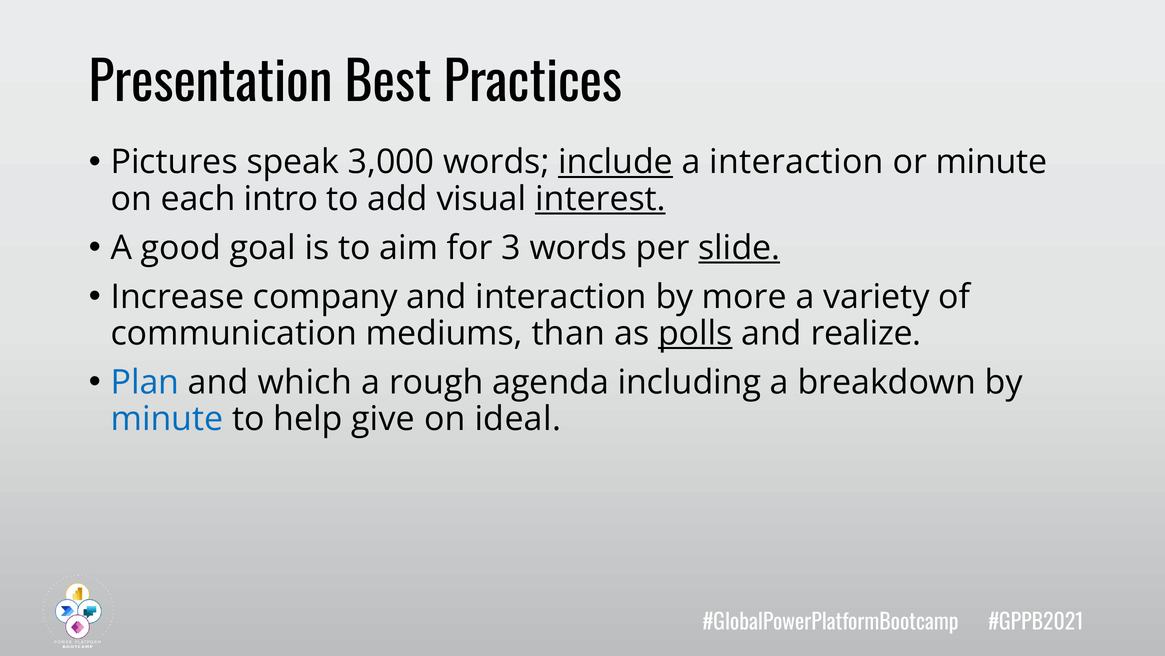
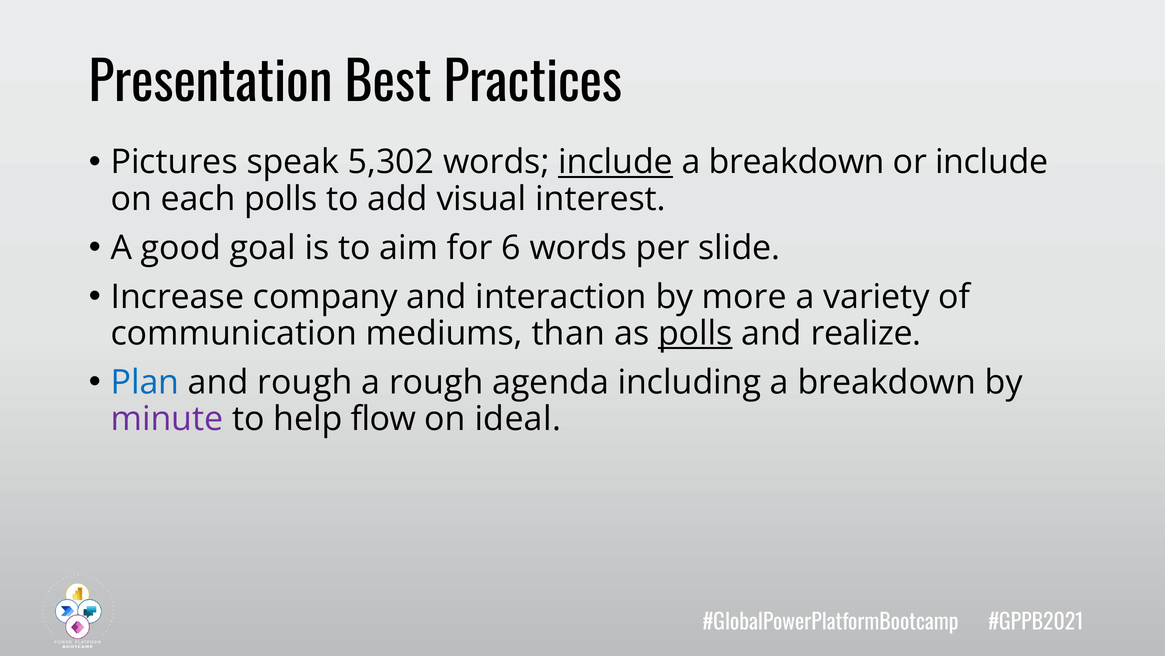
3,000: 3,000 -> 5,302
interaction at (797, 162): interaction -> breakdown
or minute: minute -> include
each intro: intro -> polls
interest underline: present -> none
3: 3 -> 6
slide underline: present -> none
and which: which -> rough
minute at (167, 419) colour: blue -> purple
give: give -> flow
